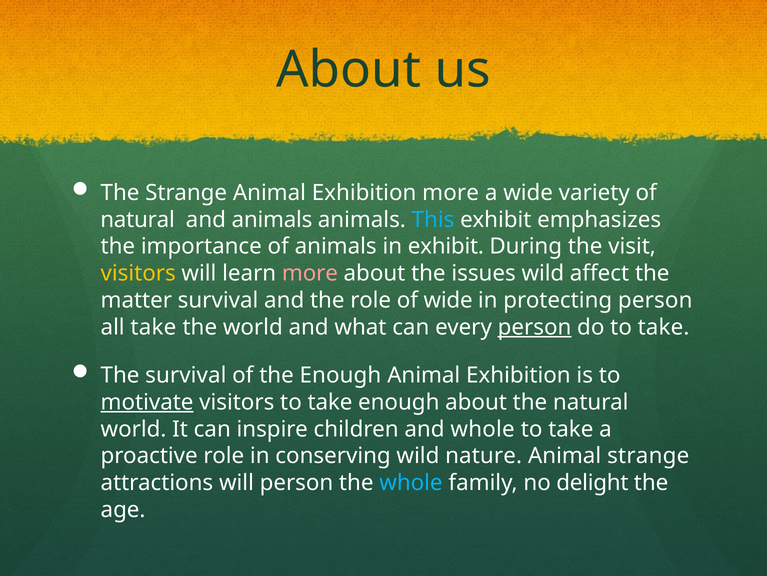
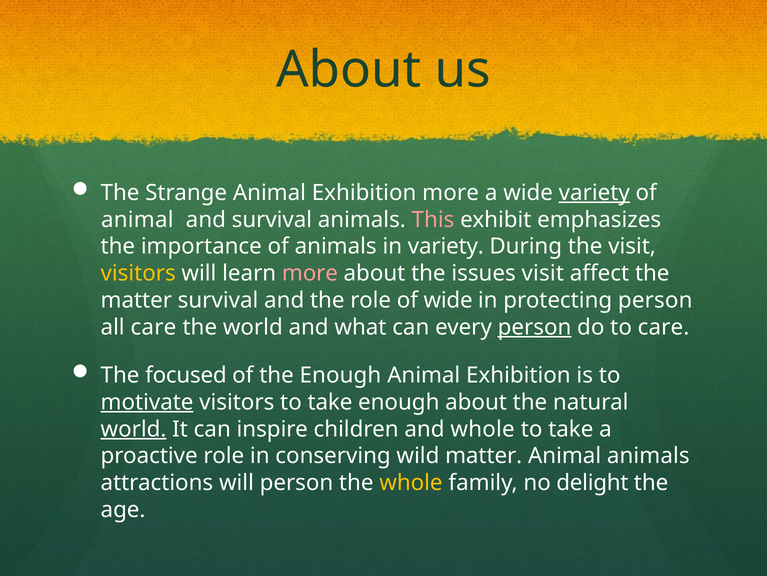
variety at (594, 193) underline: none -> present
natural at (138, 219): natural -> animal
and animals: animals -> survival
This colour: light blue -> pink
in exhibit: exhibit -> variety
issues wild: wild -> visit
all take: take -> care
do to take: take -> care
The survival: survival -> focused
world at (134, 429) underline: none -> present
wild nature: nature -> matter
Animal strange: strange -> animals
whole at (411, 482) colour: light blue -> yellow
